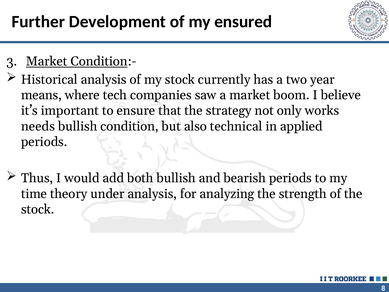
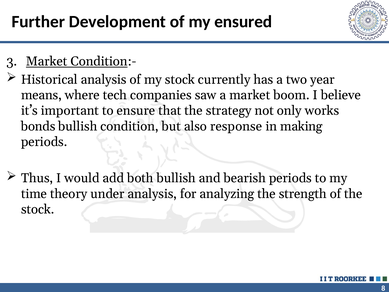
needs: needs -> bonds
technical: technical -> response
applied: applied -> making
